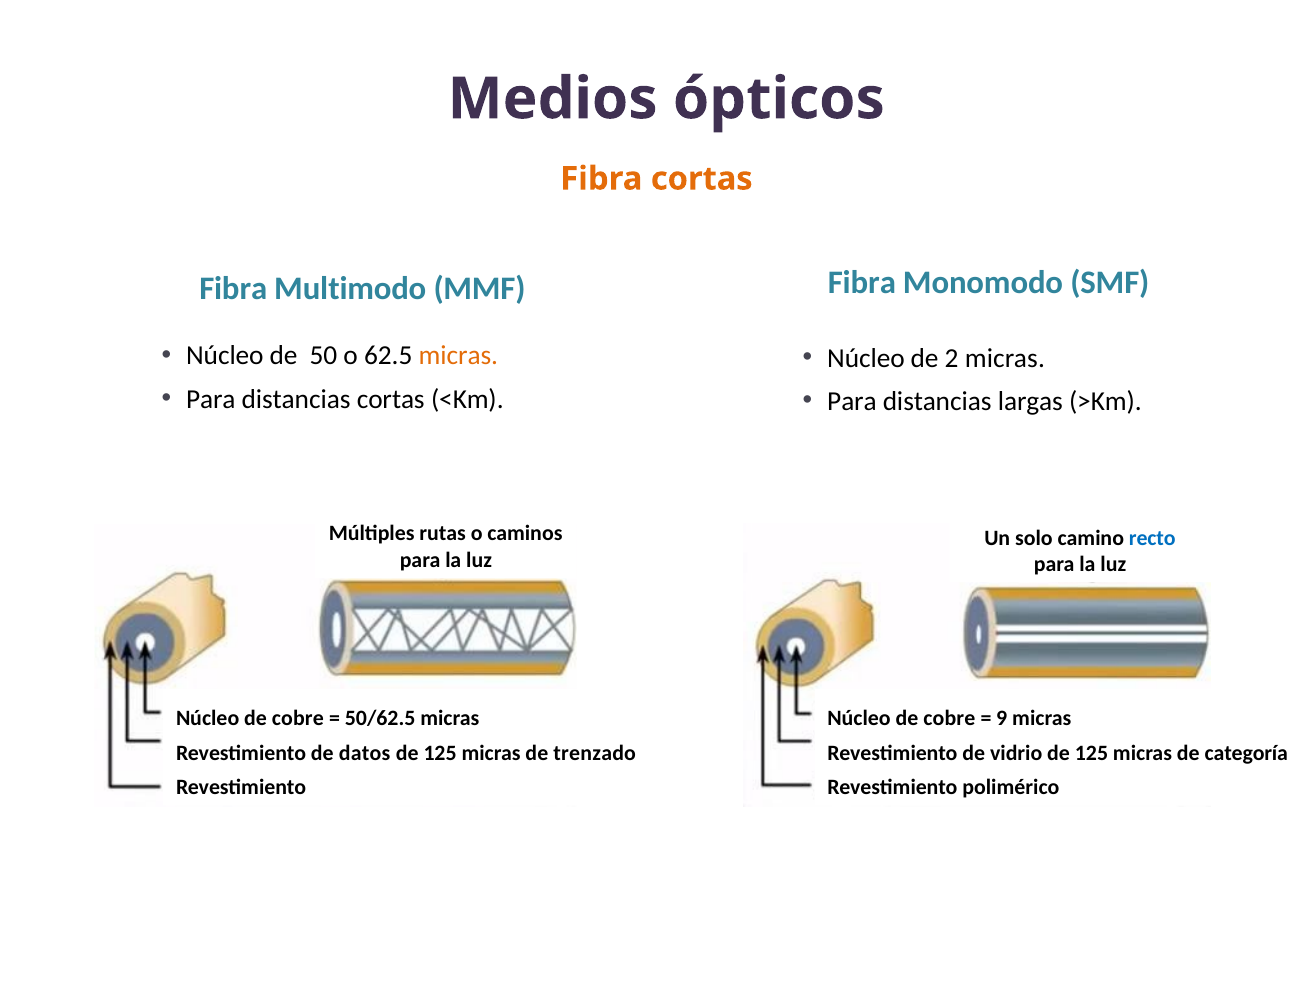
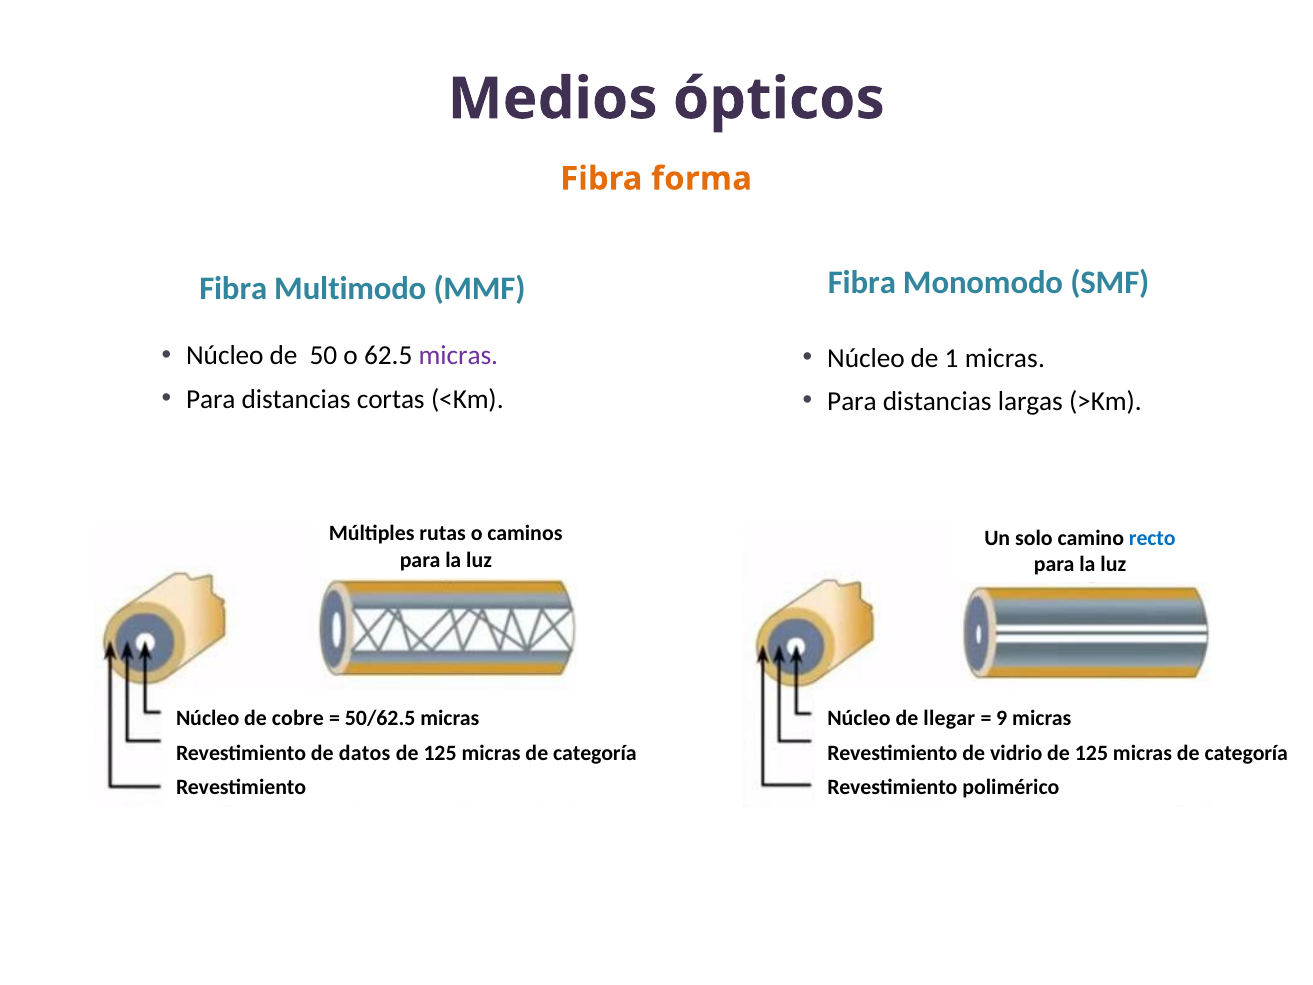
Fibra cortas: cortas -> forma
micras at (458, 356) colour: orange -> purple
2: 2 -> 1
cobre at (949, 718): cobre -> llegar
trenzado at (595, 753): trenzado -> categoría
